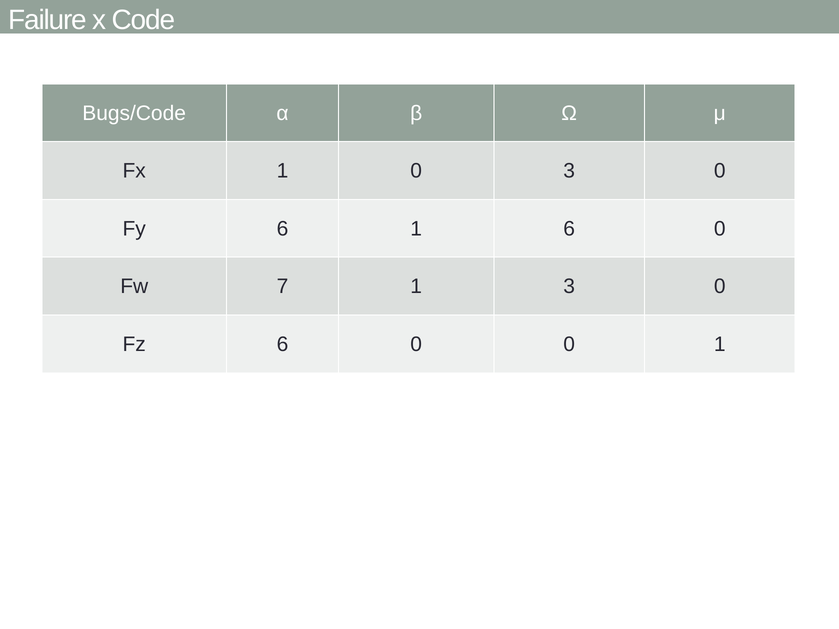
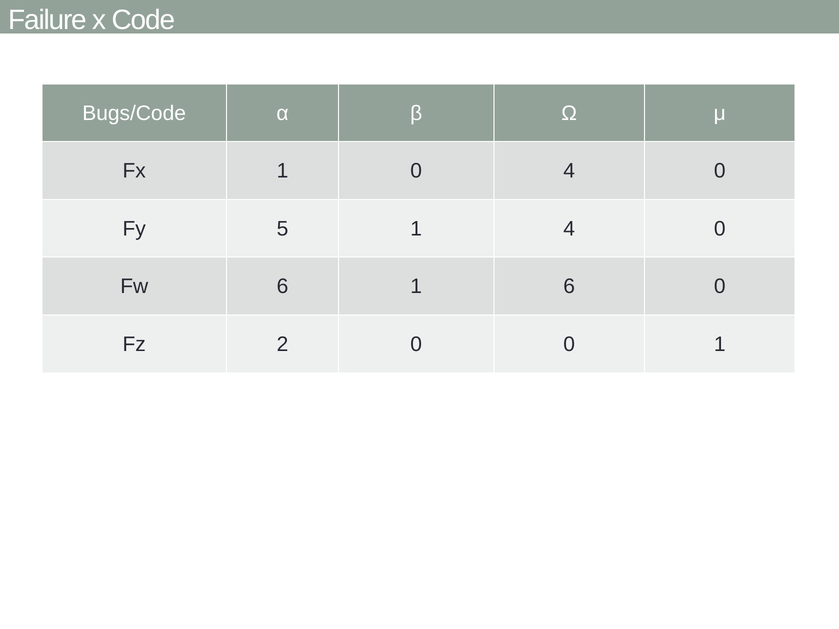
0 3: 3 -> 4
Fy 6: 6 -> 5
1 6: 6 -> 4
Fw 7: 7 -> 6
1 3: 3 -> 6
Fz 6: 6 -> 2
